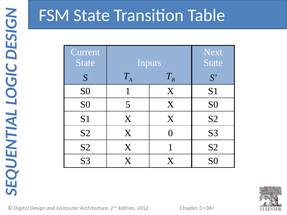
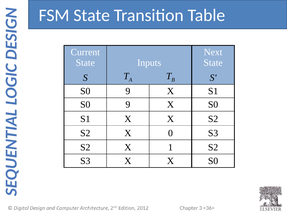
1 at (128, 91): 1 -> 9
5 at (128, 105): 5 -> 9
